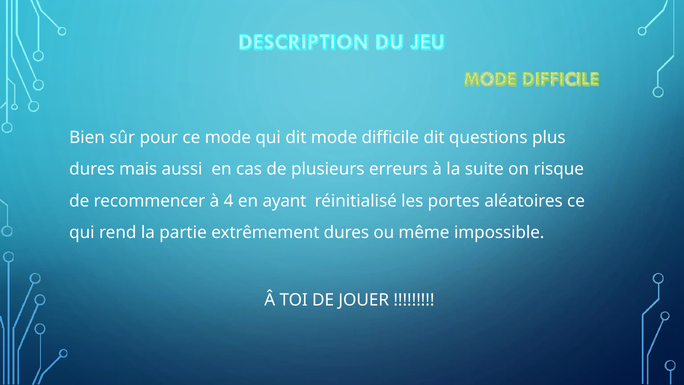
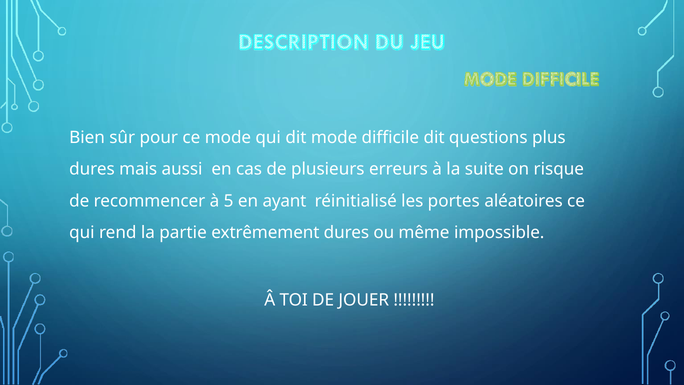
4: 4 -> 5
